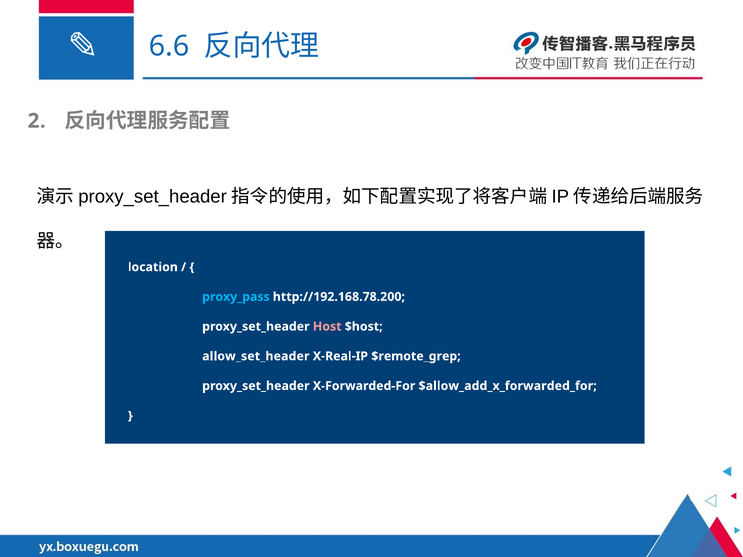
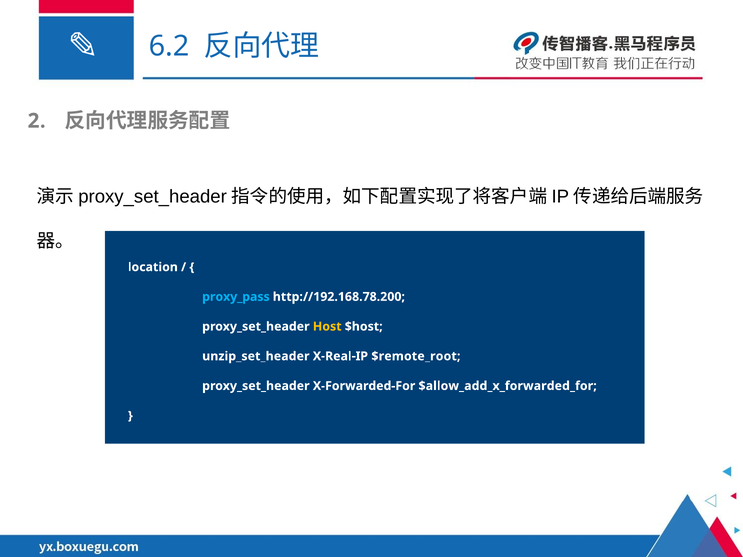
6.6: 6.6 -> 6.2
Host colour: pink -> yellow
allow_set_header: allow_set_header -> unzip_set_header
$remote_grep: $remote_grep -> $remote_root
